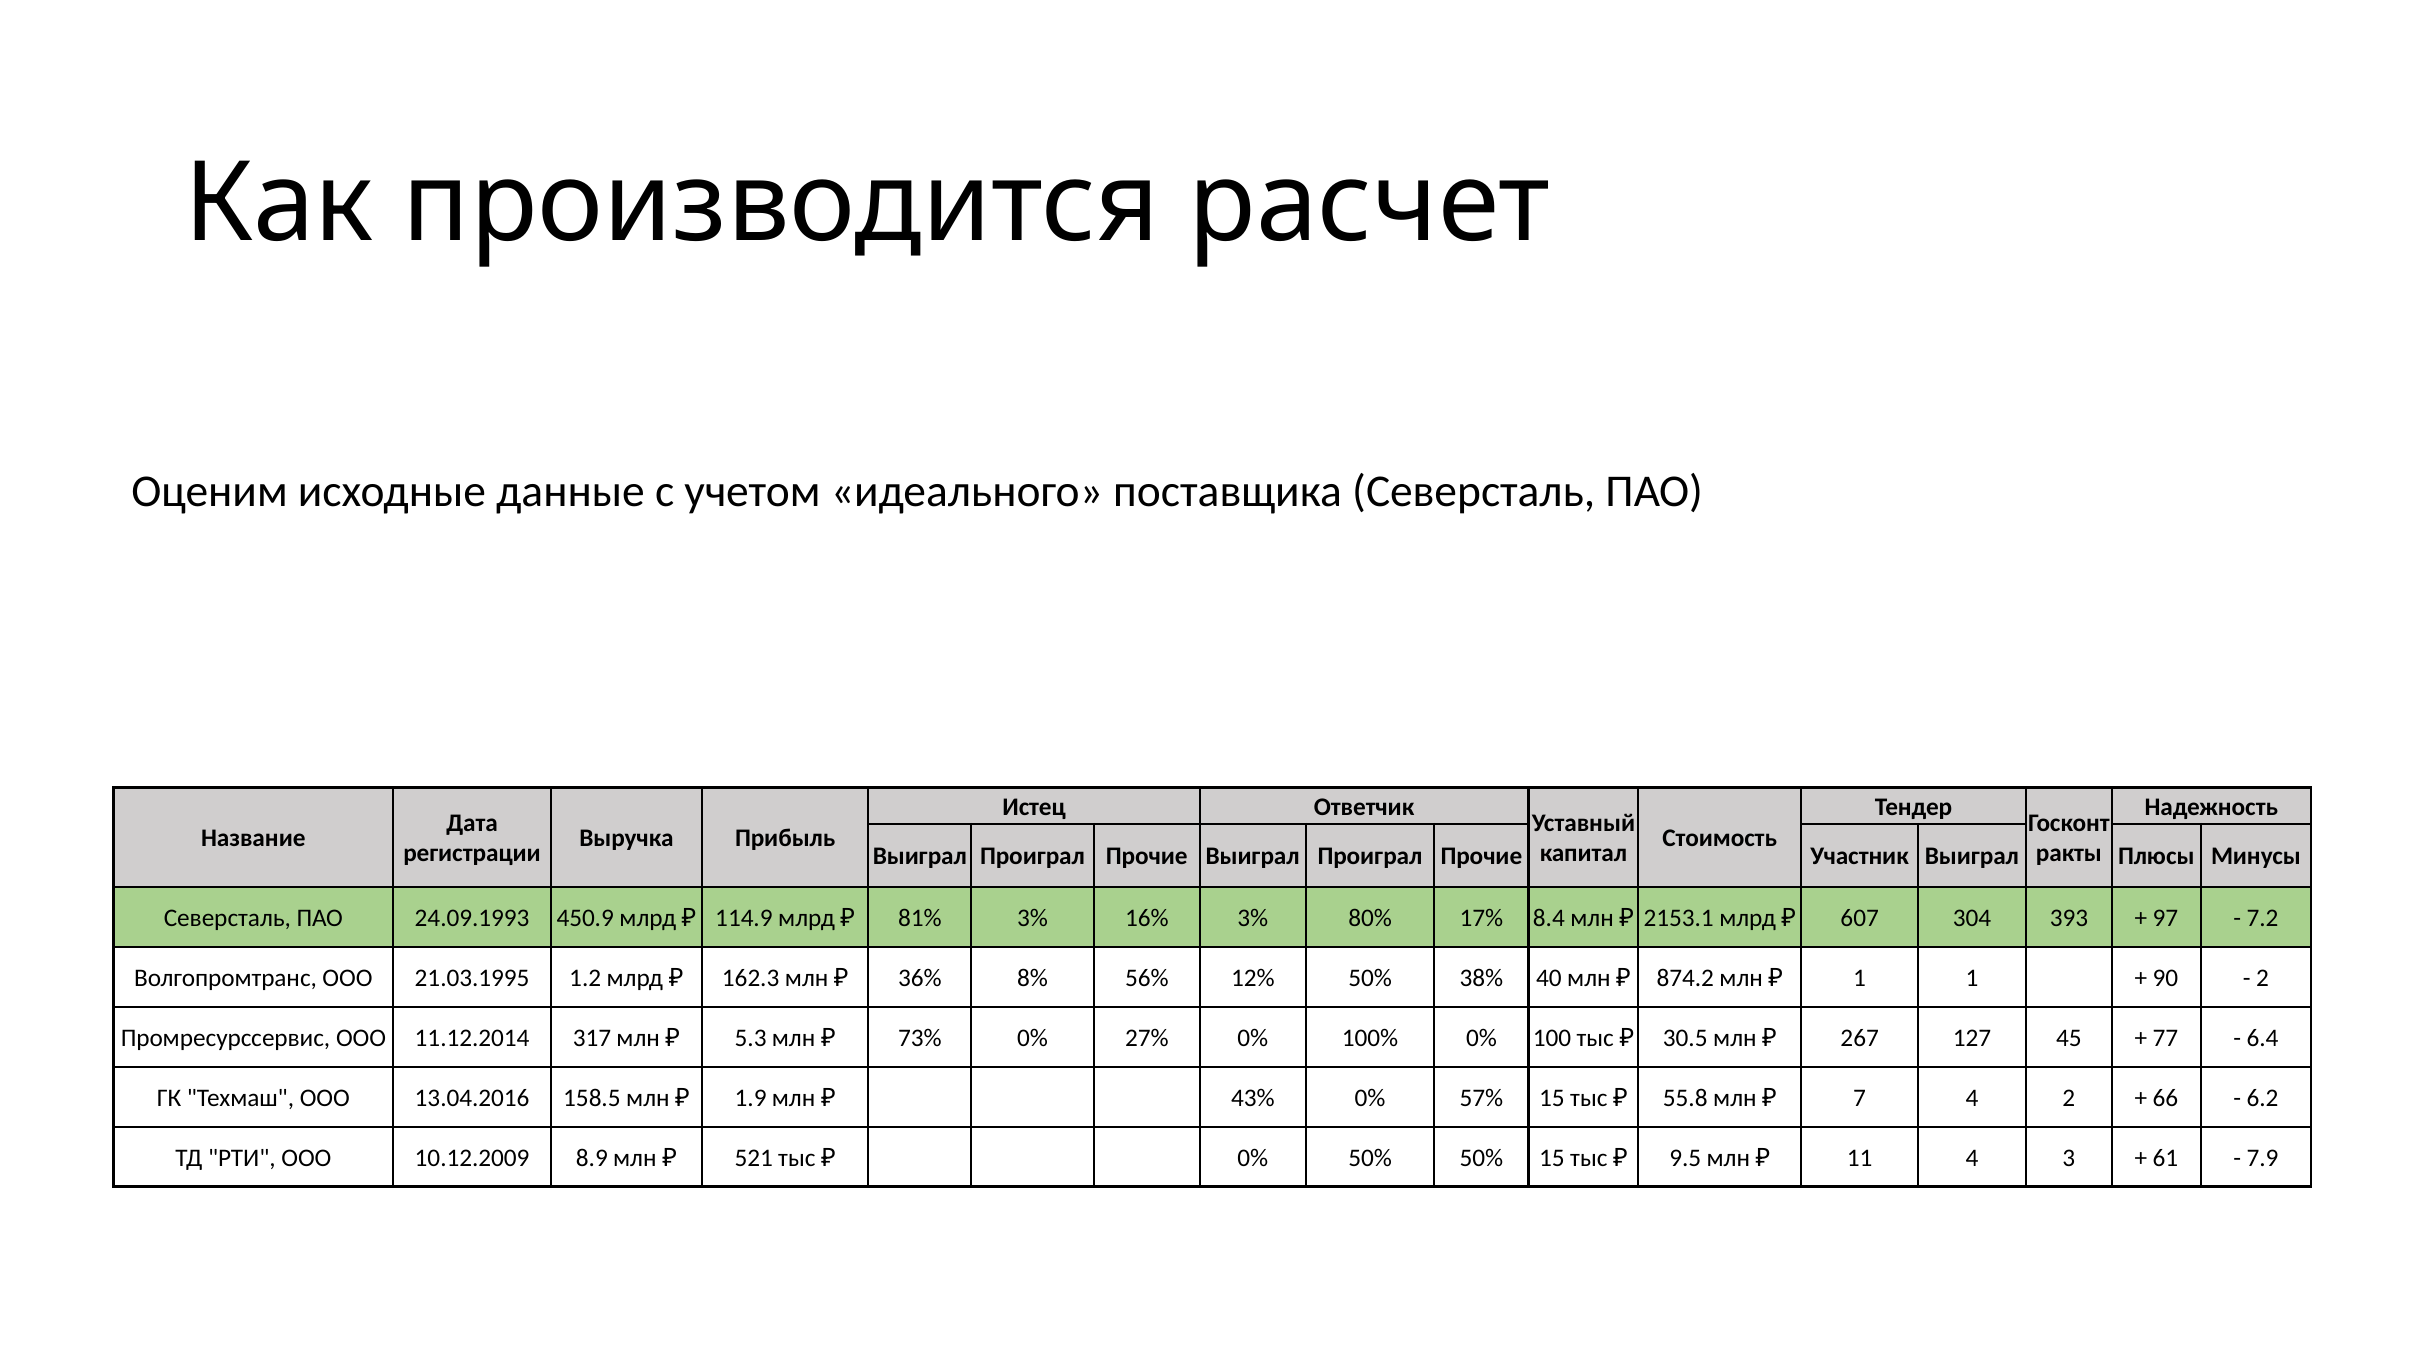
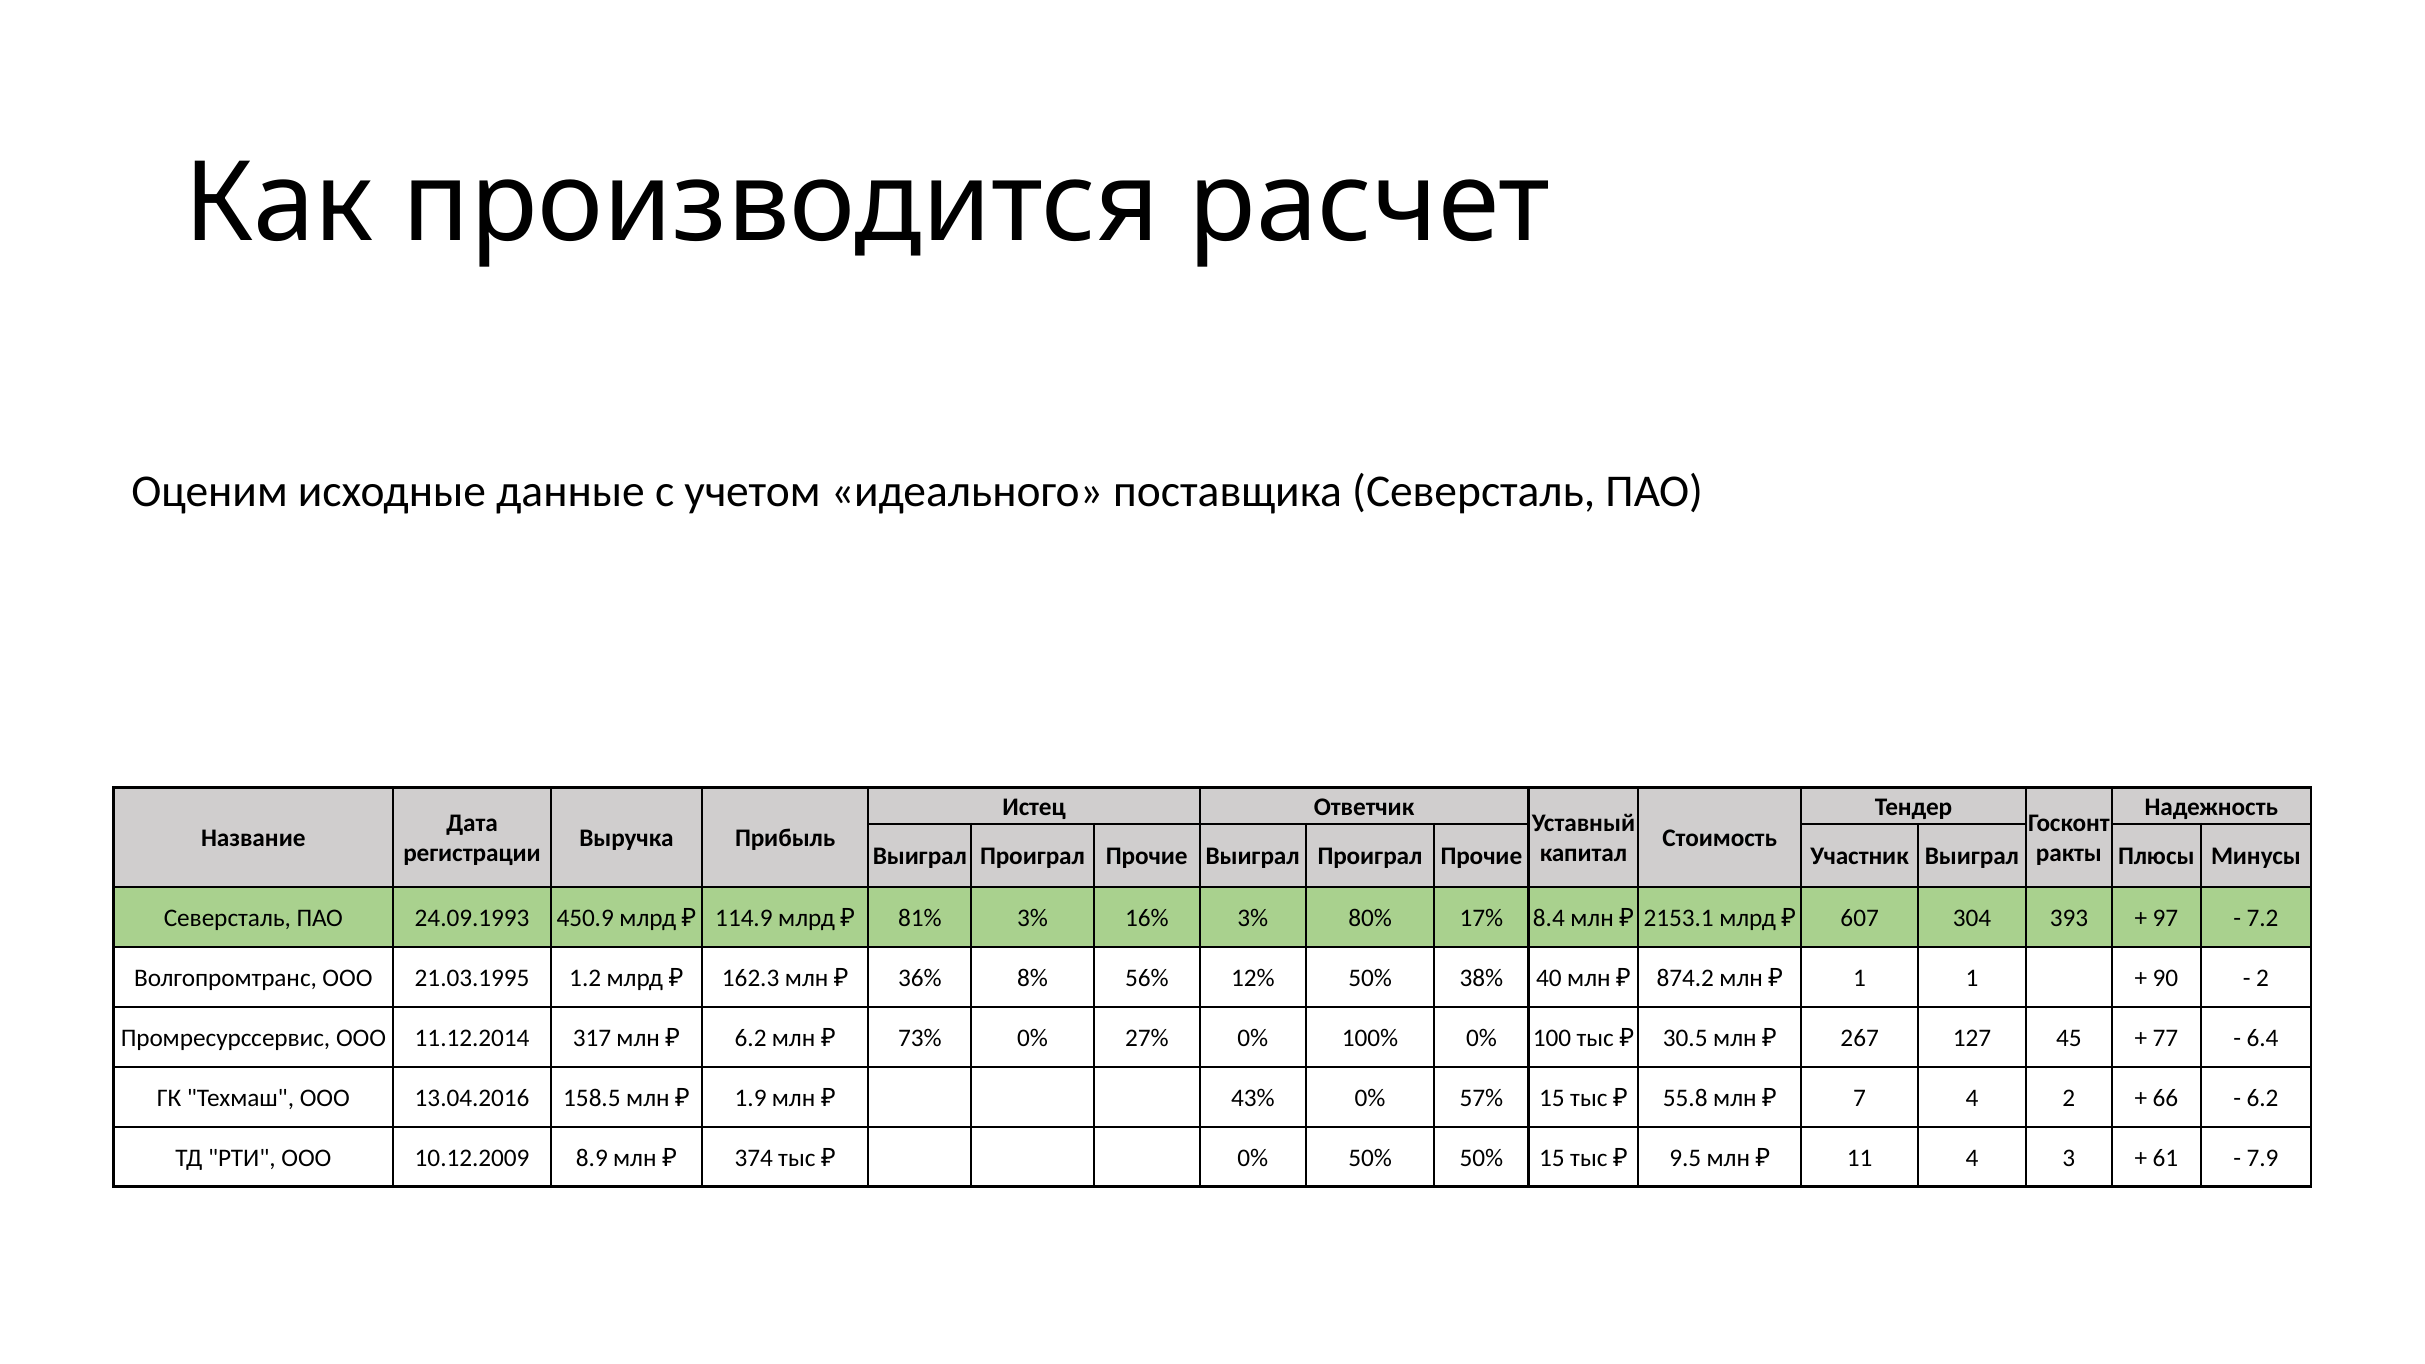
5.3 at (751, 1038): 5.3 -> 6.2
521: 521 -> 374
